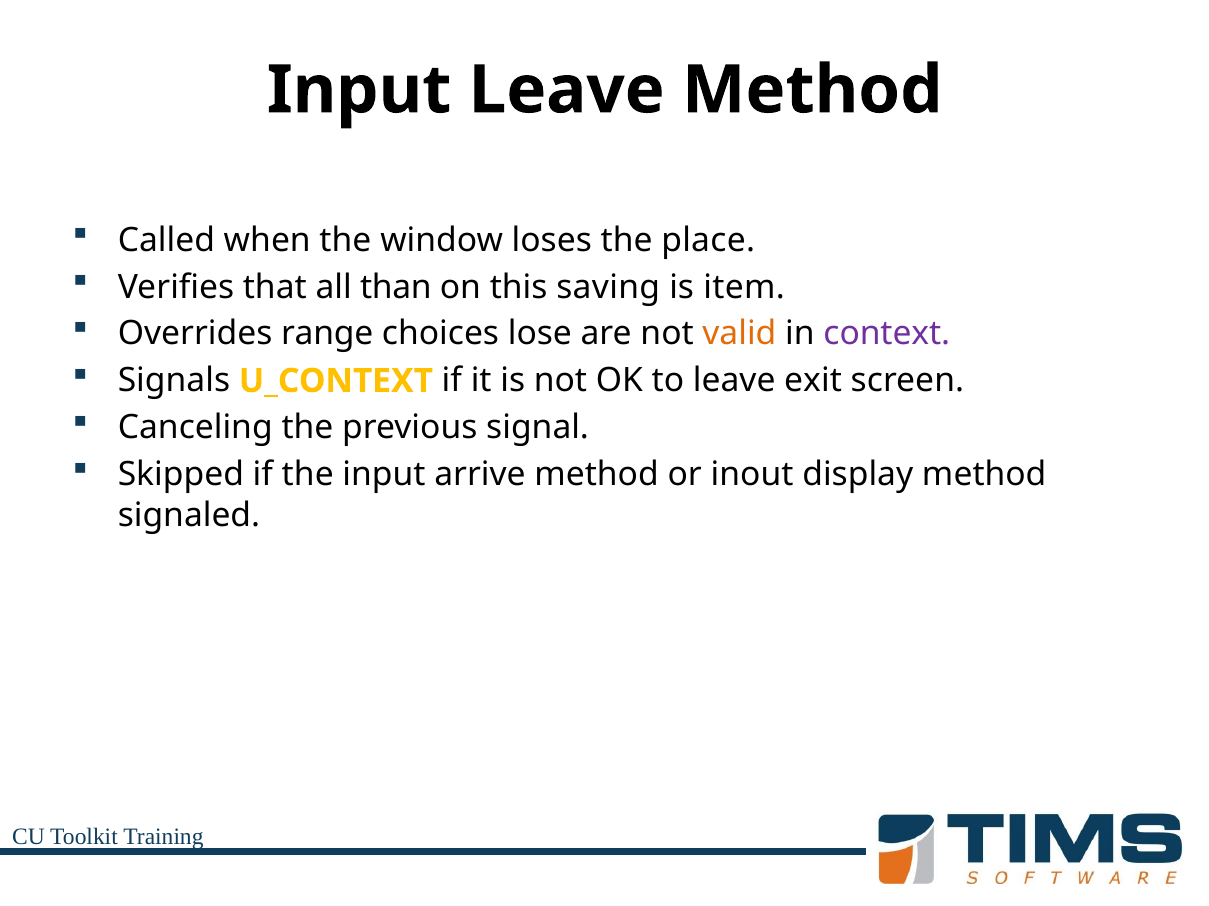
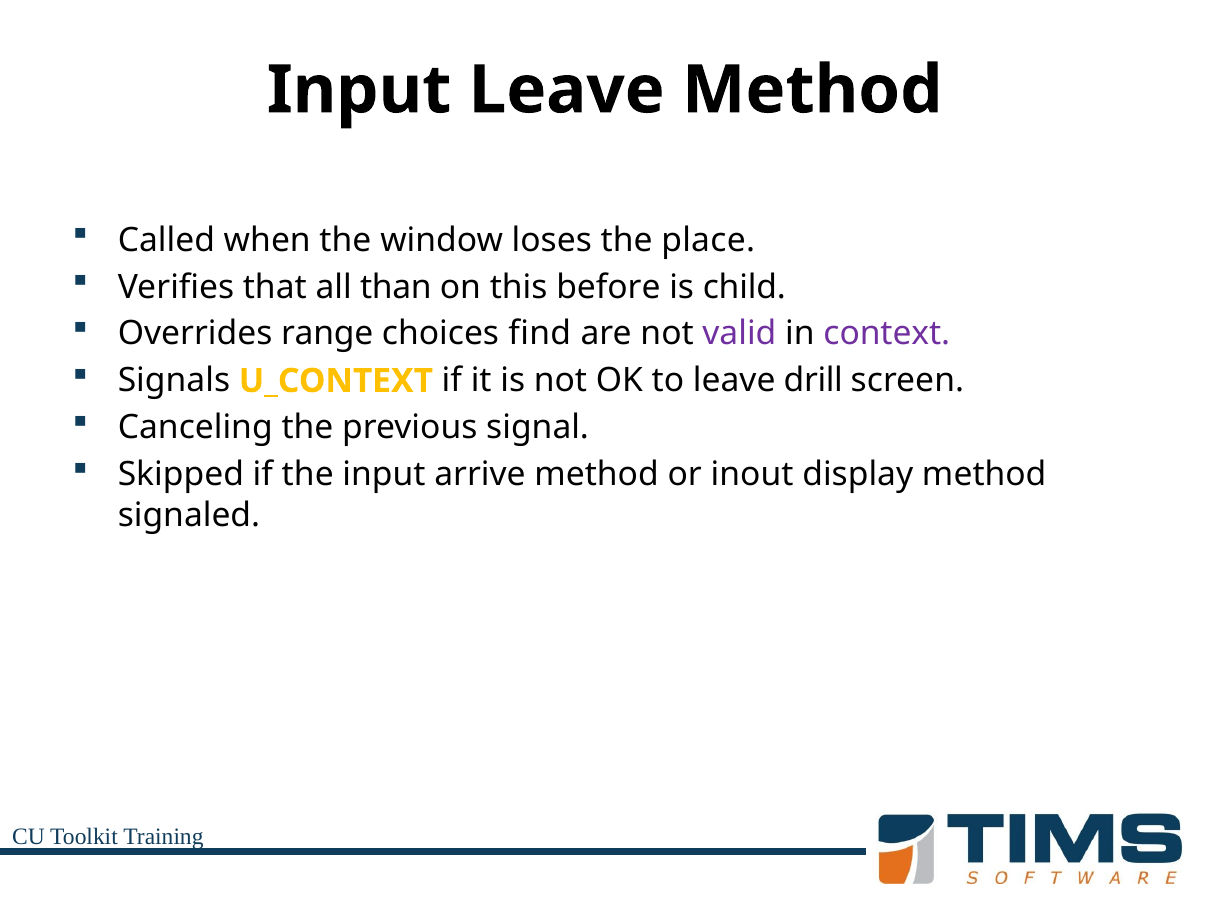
saving: saving -> before
item: item -> child
lose: lose -> find
valid colour: orange -> purple
exit: exit -> drill
